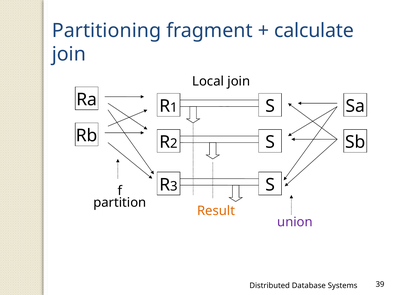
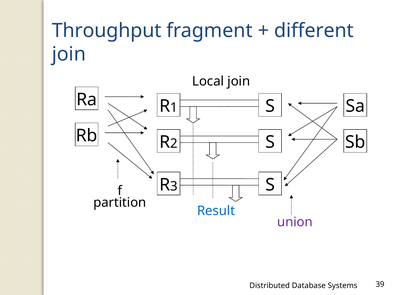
Partitioning: Partitioning -> Throughput
calculate: calculate -> different
Result colour: orange -> blue
